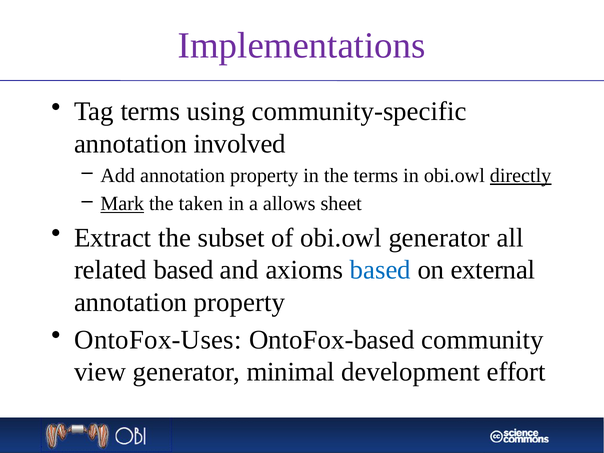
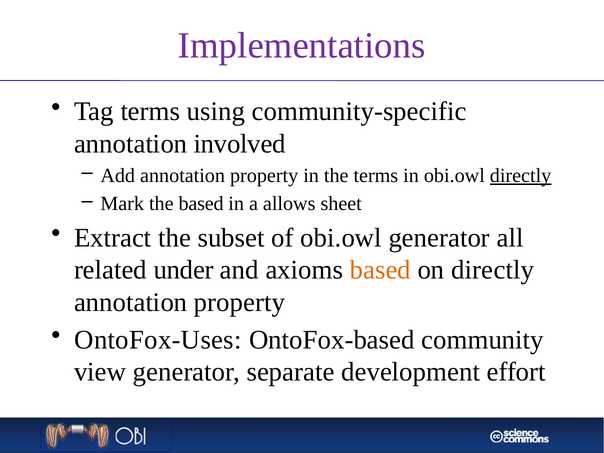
Mark underline: present -> none
the taken: taken -> based
related based: based -> under
based at (380, 270) colour: blue -> orange
on external: external -> directly
minimal: minimal -> separate
